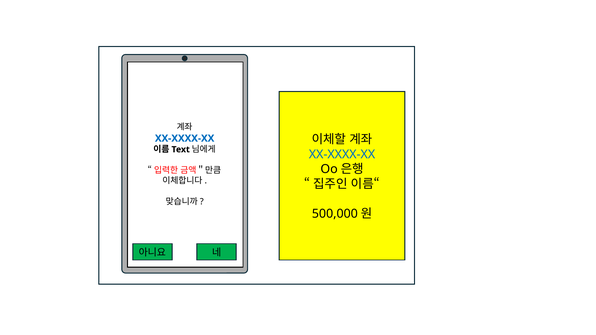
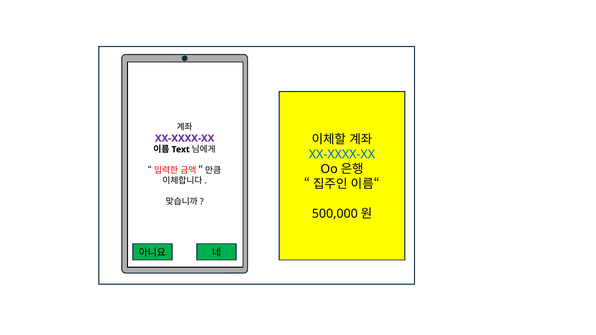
XX-XXXX-XX at (185, 138) colour: blue -> purple
